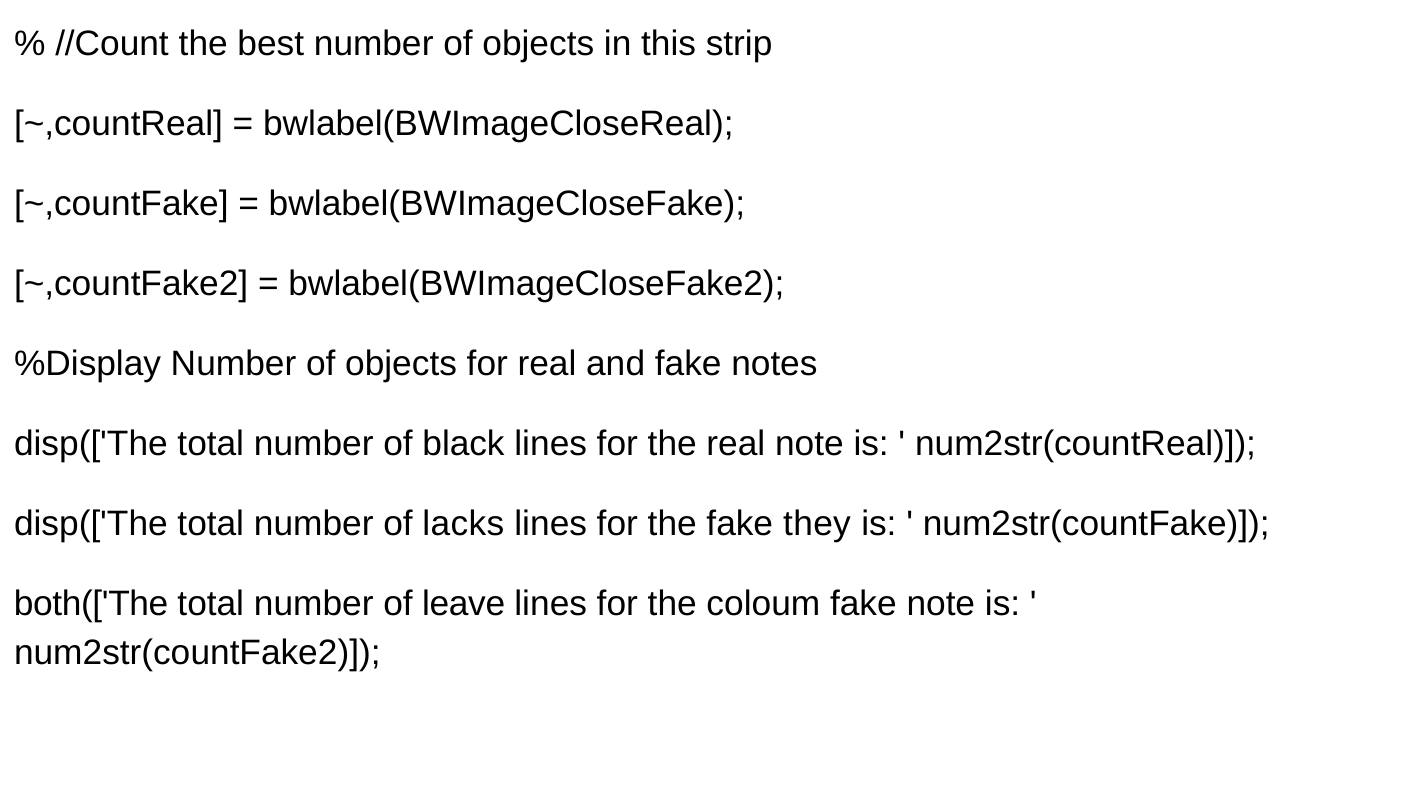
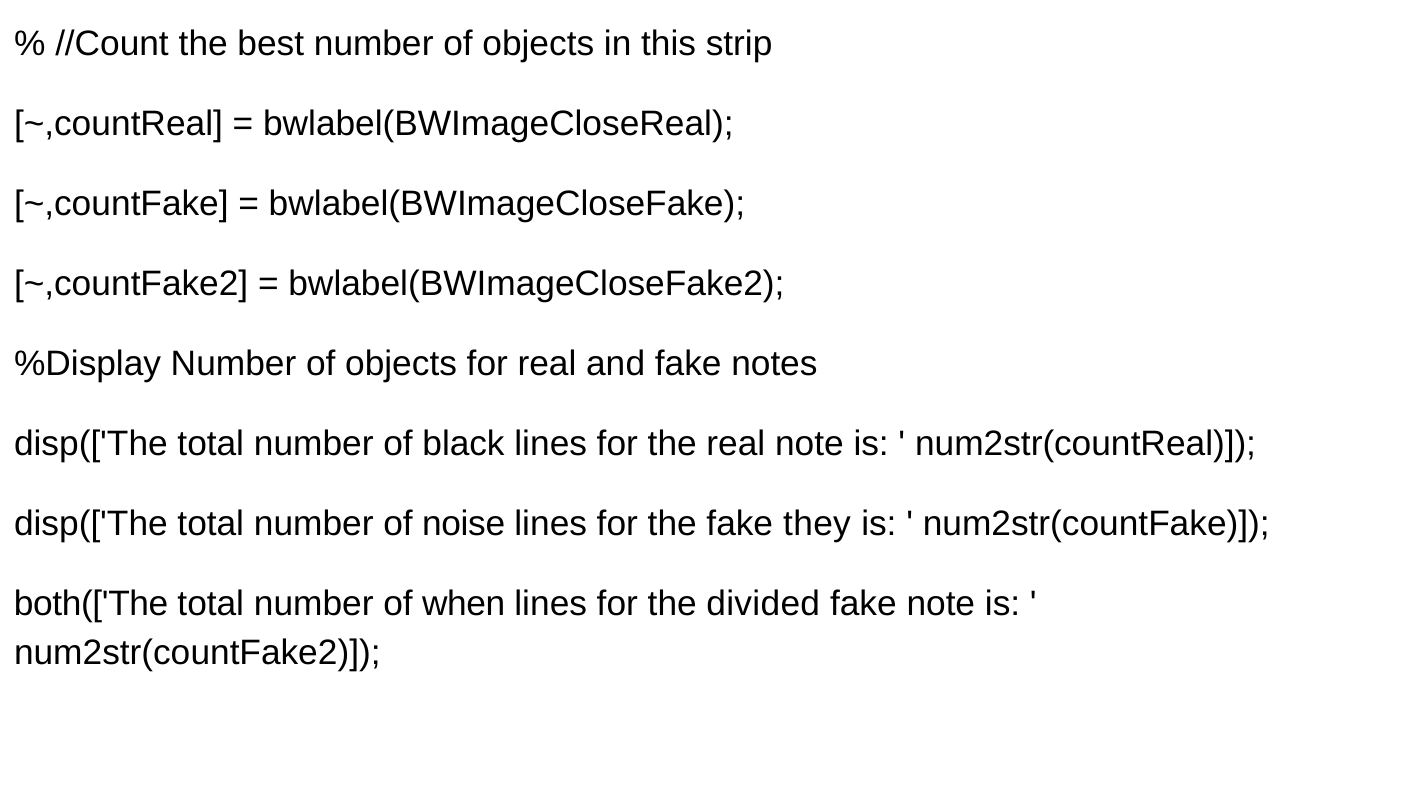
lacks: lacks -> noise
leave: leave -> when
coloum: coloum -> divided
